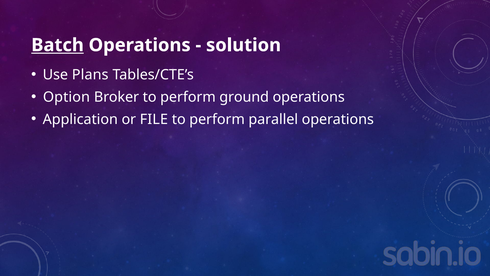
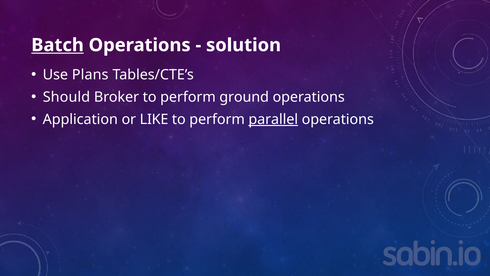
Option: Option -> Should
FILE: FILE -> LIKE
parallel underline: none -> present
